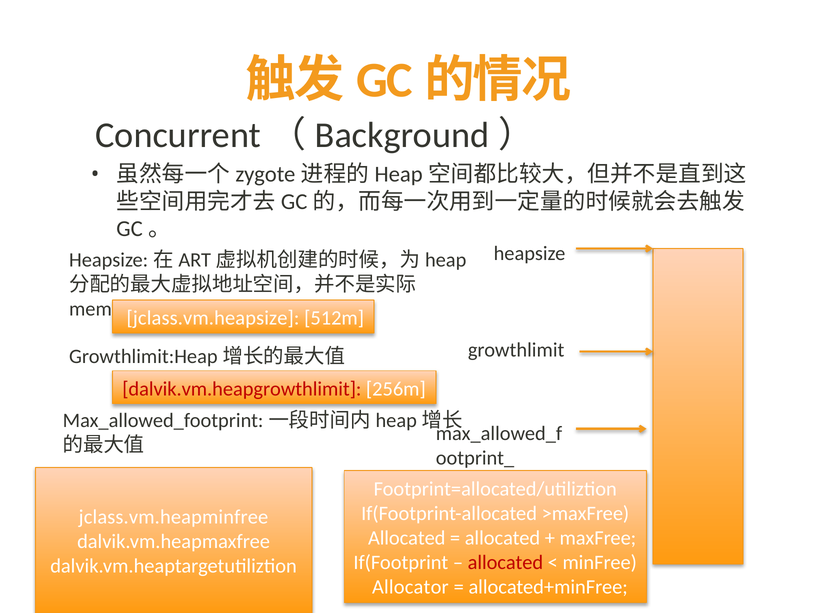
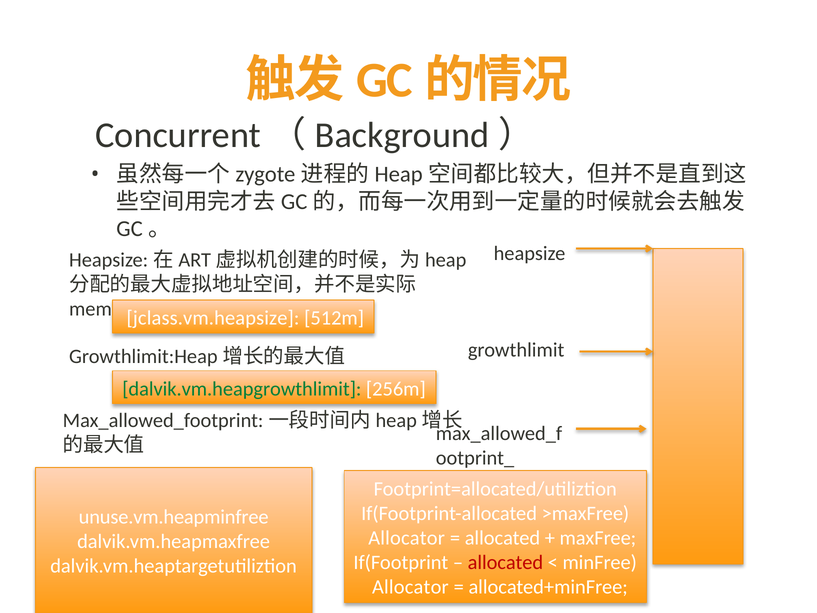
dalvik.vm.heapgrowthlimit colour: red -> green
jclass.vm.heapminfree: jclass.vm.heapminfree -> unuse.vm.heapminfree
Allocated at (407, 538): Allocated -> Allocator
